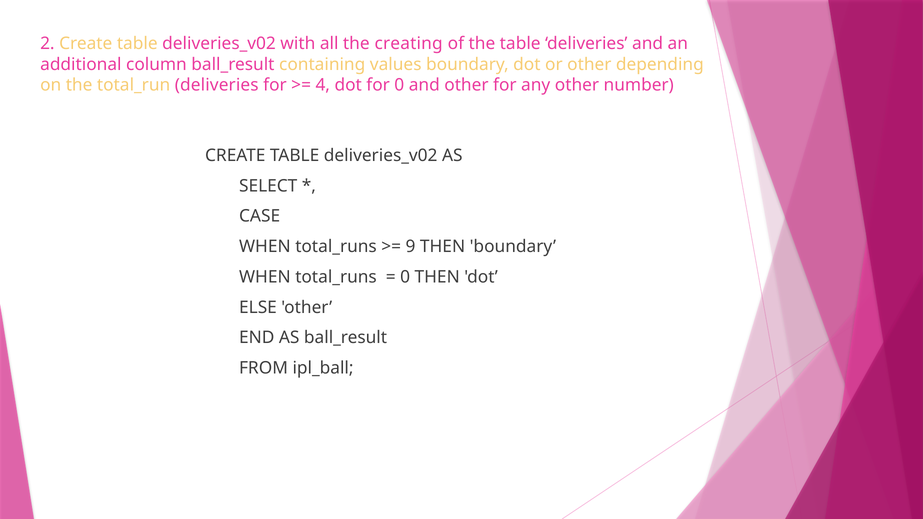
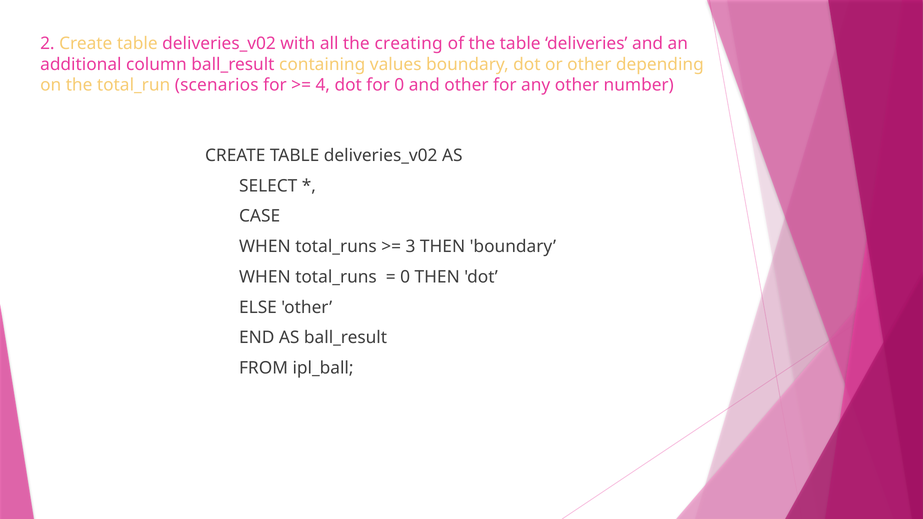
total_run deliveries: deliveries -> scenarios
9: 9 -> 3
